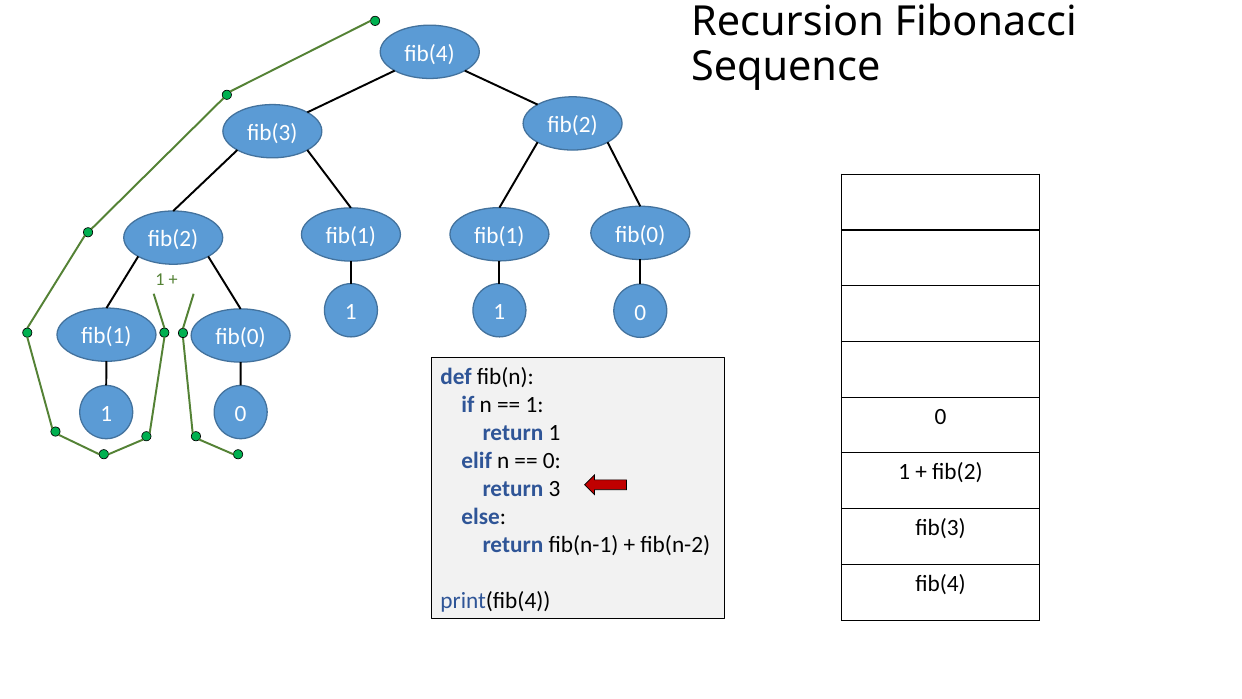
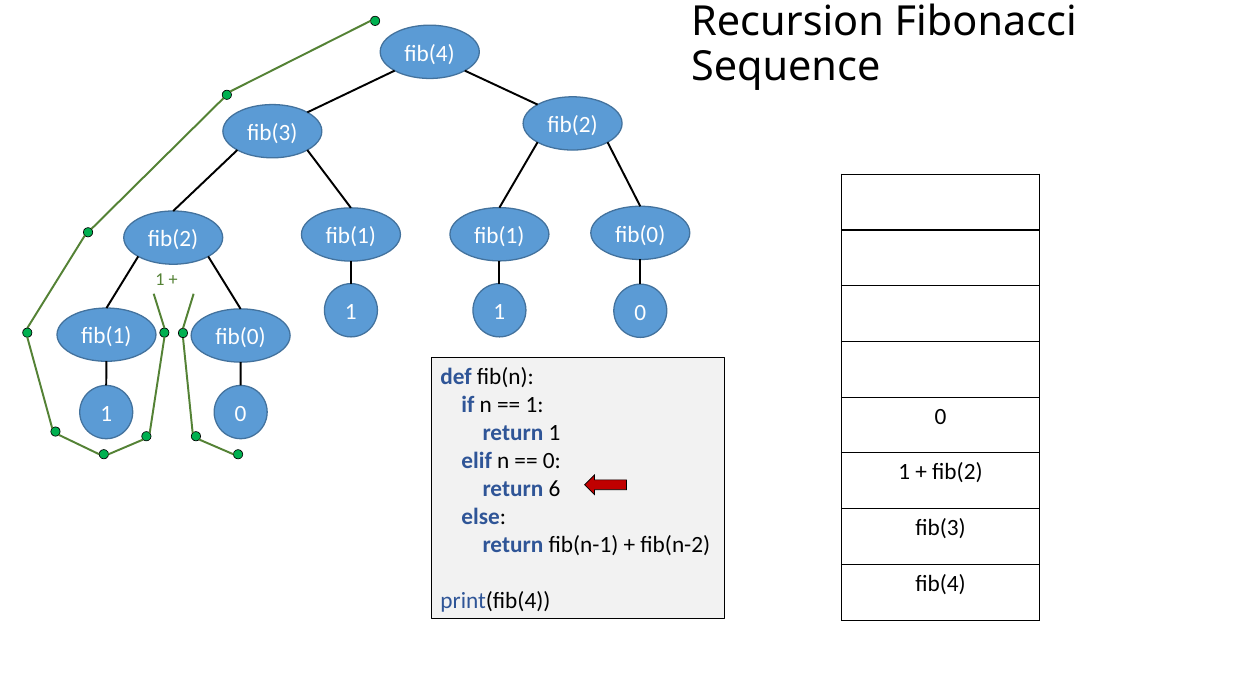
3: 3 -> 6
